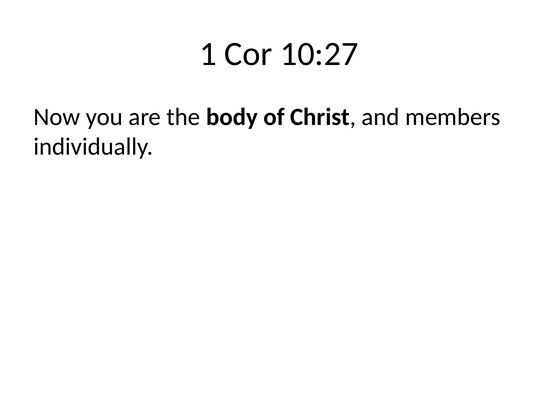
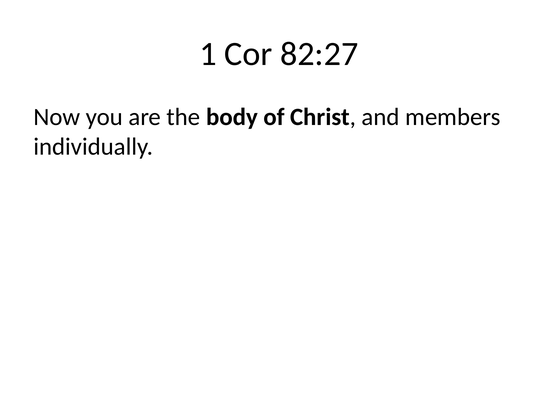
10:27: 10:27 -> 82:27
